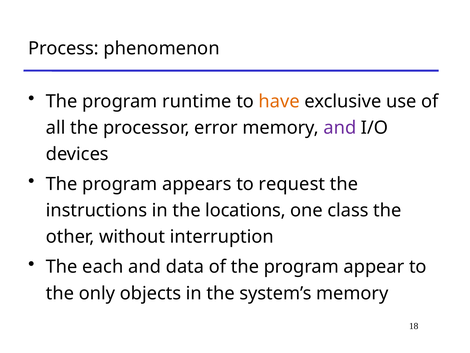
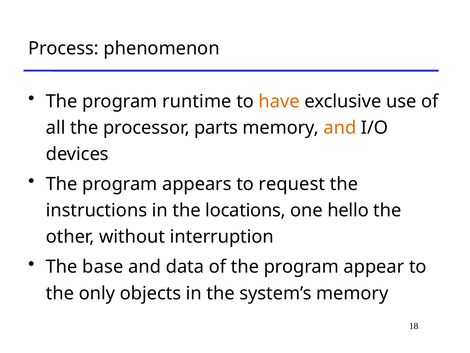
error: error -> parts
and at (340, 128) colour: purple -> orange
class: class -> hello
each: each -> base
